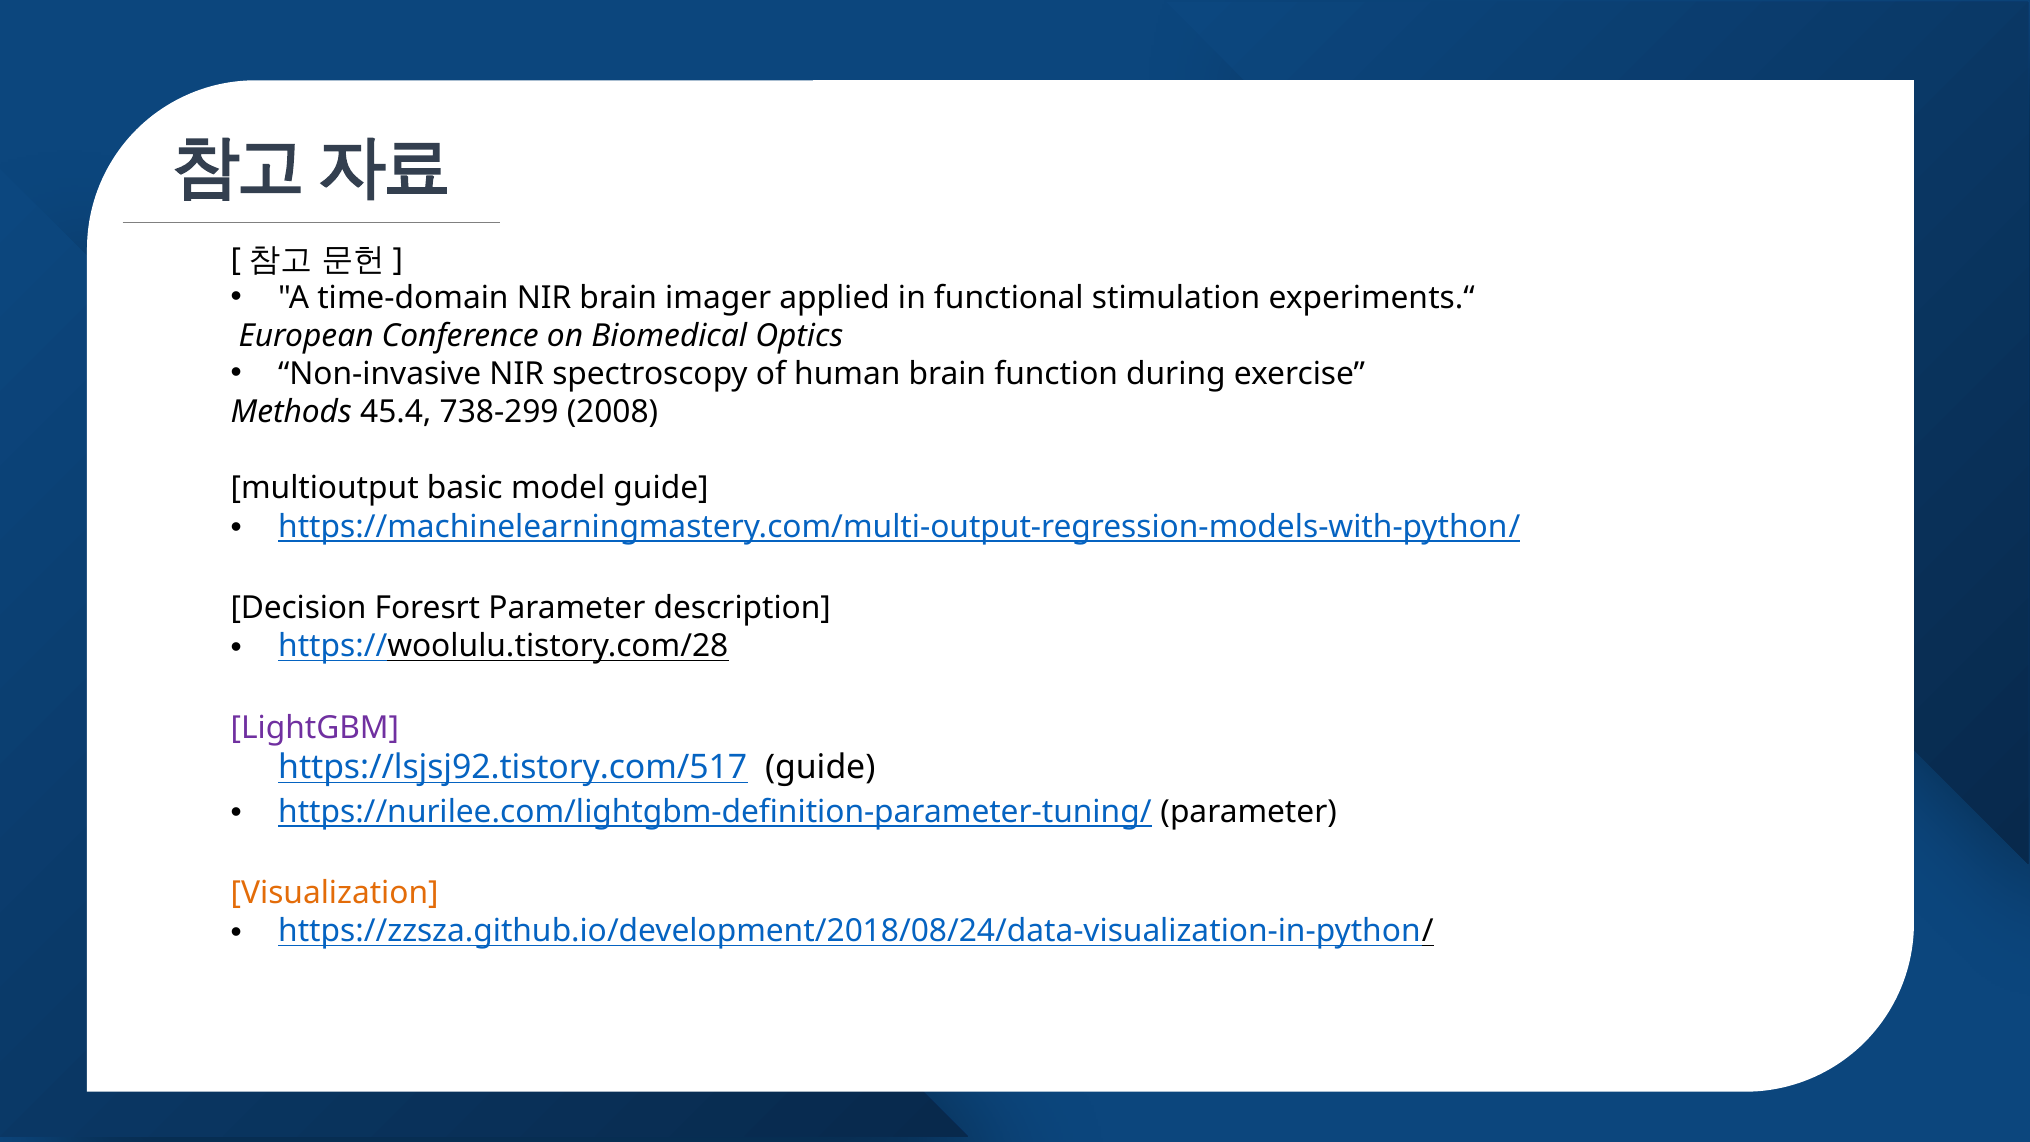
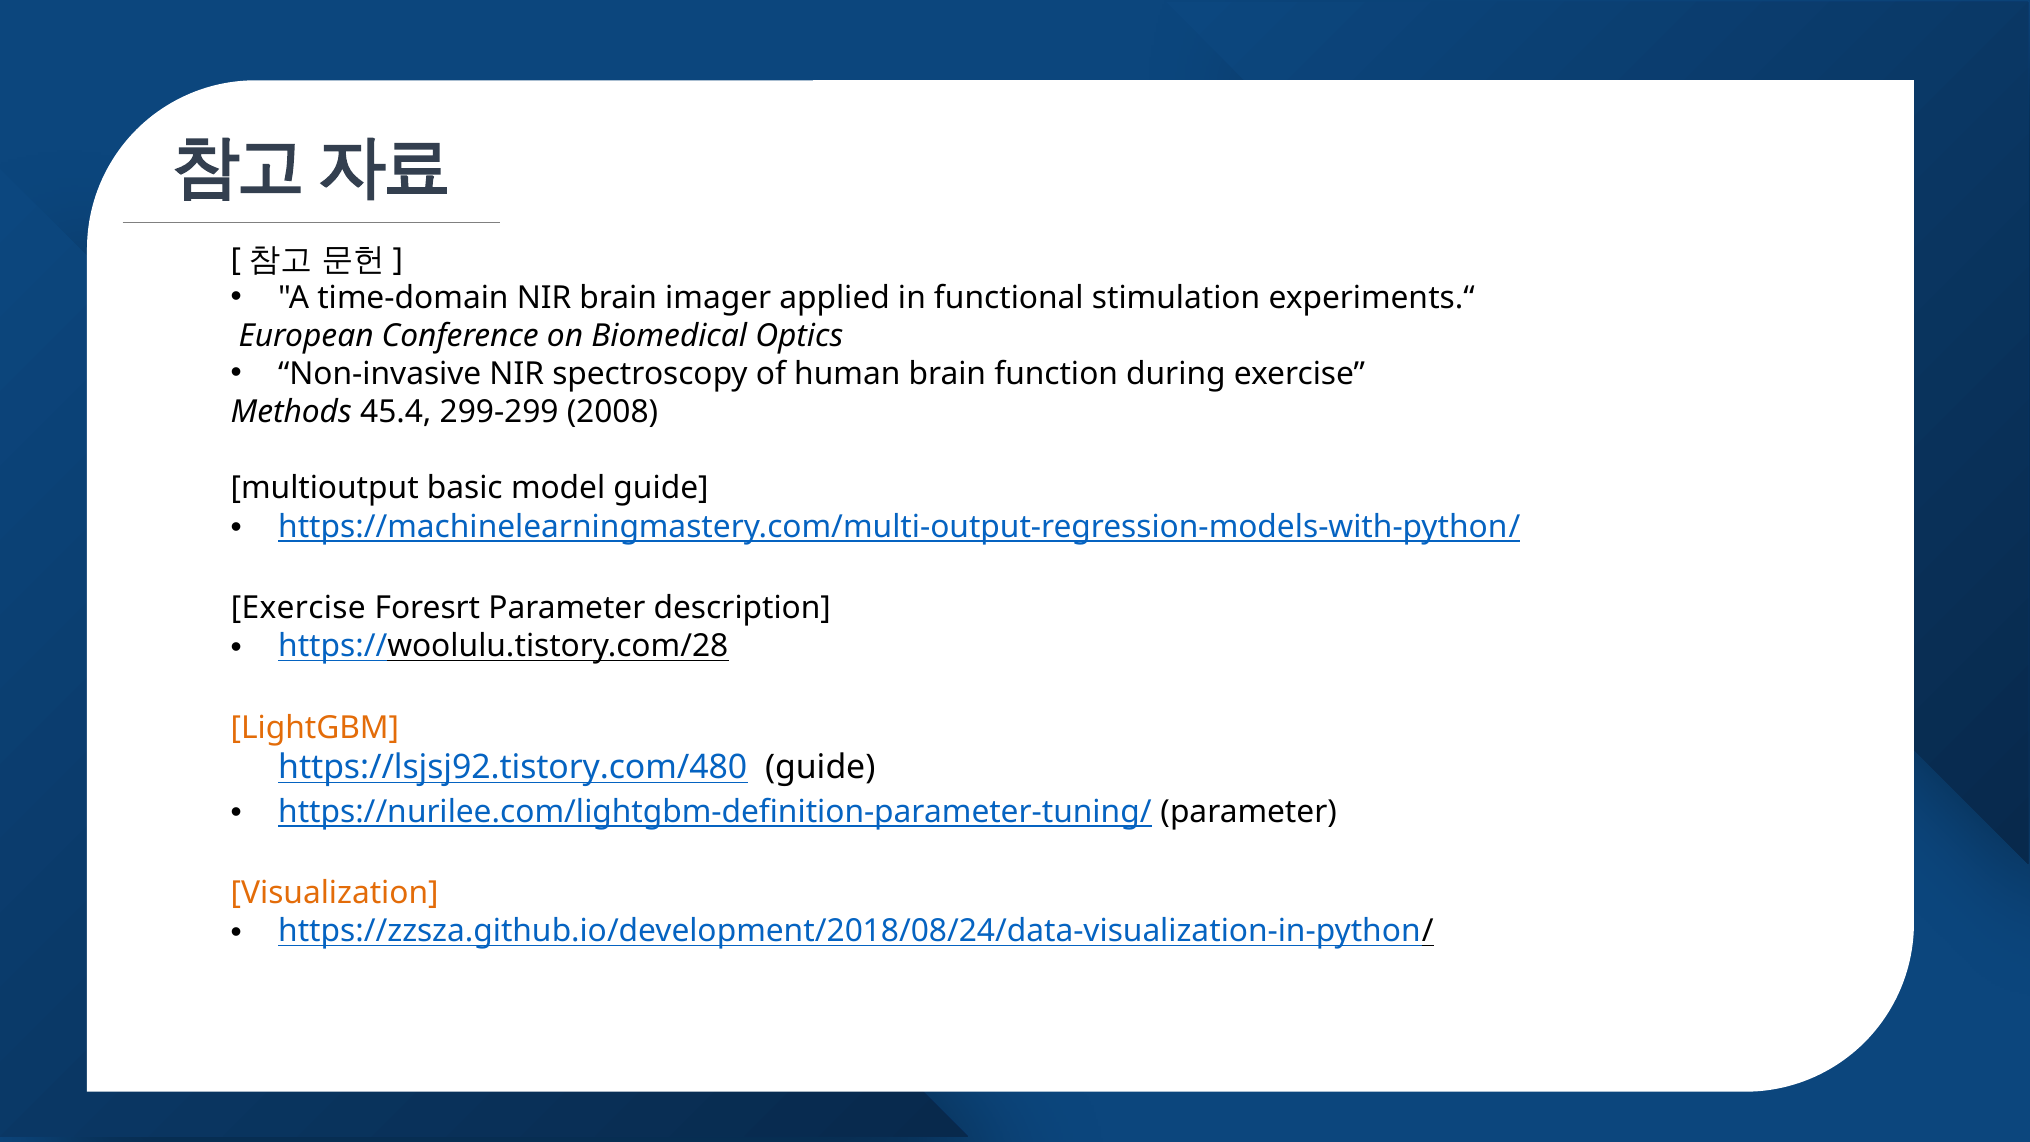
738-299: 738-299 -> 299-299
Decision at (299, 608): Decision -> Exercise
LightGBM colour: purple -> orange
https://lsjsj92.tistory.com/517: https://lsjsj92.tistory.com/517 -> https://lsjsj92.tistory.com/480
